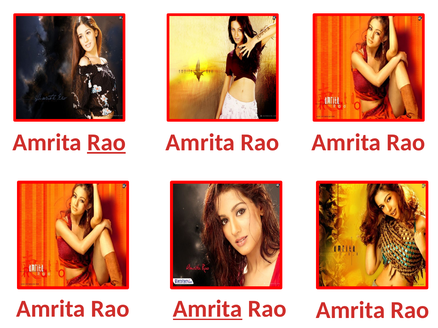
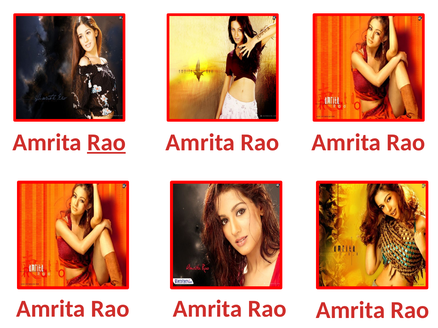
Amrita at (208, 309) underline: present -> none
